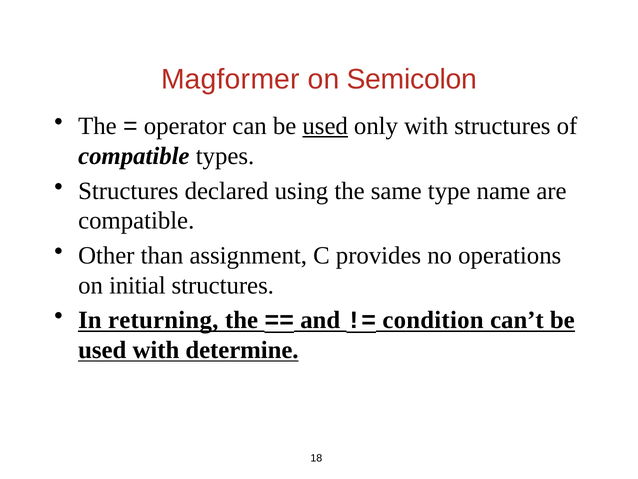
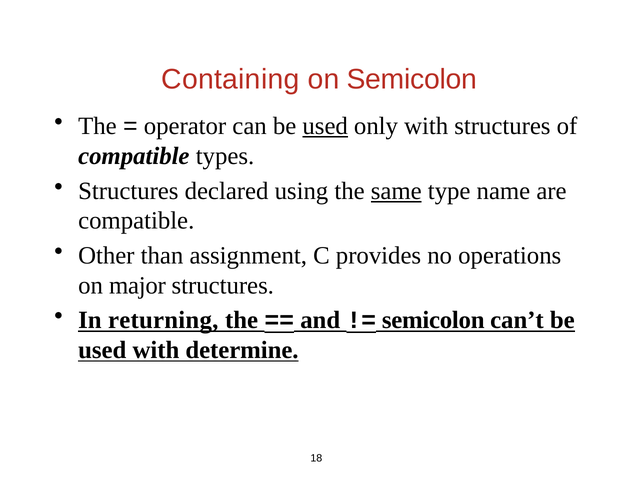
Magformer: Magformer -> Containing
same underline: none -> present
initial: initial -> major
condition at (433, 320): condition -> semicolon
